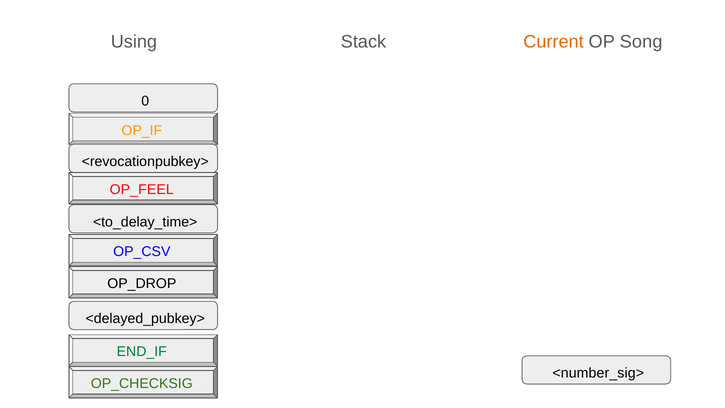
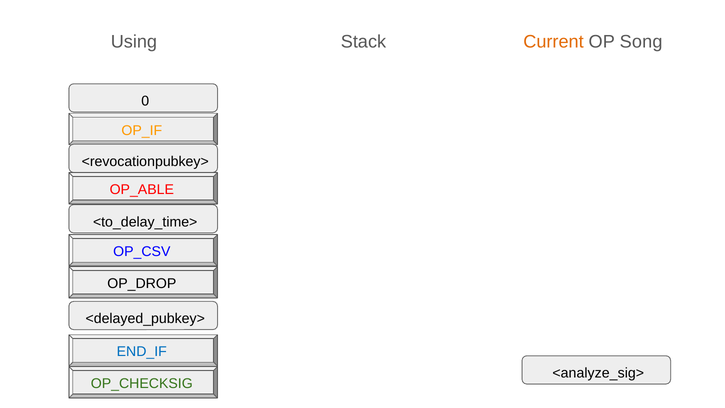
OP_FEEL: OP_FEEL -> OP_ABLE
END_IF colour: green -> blue
<number_sig>: <number_sig> -> <analyze_sig>
